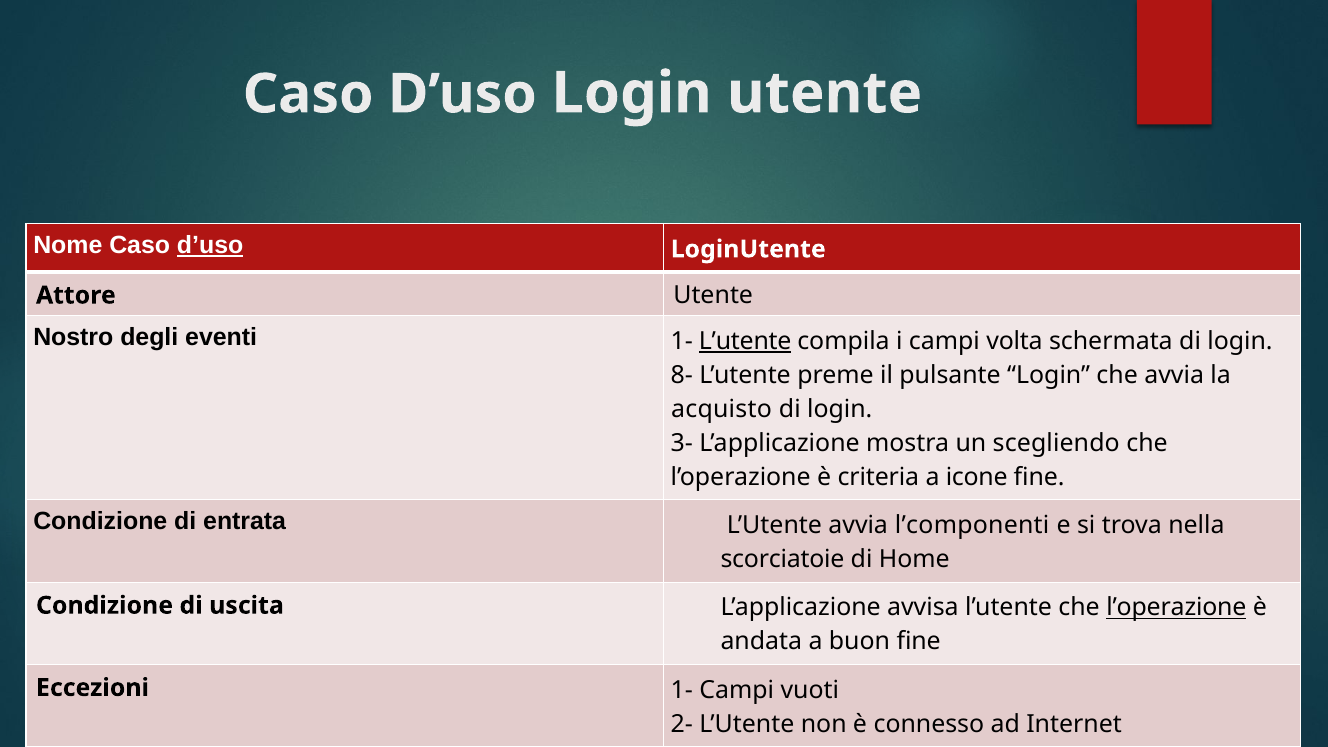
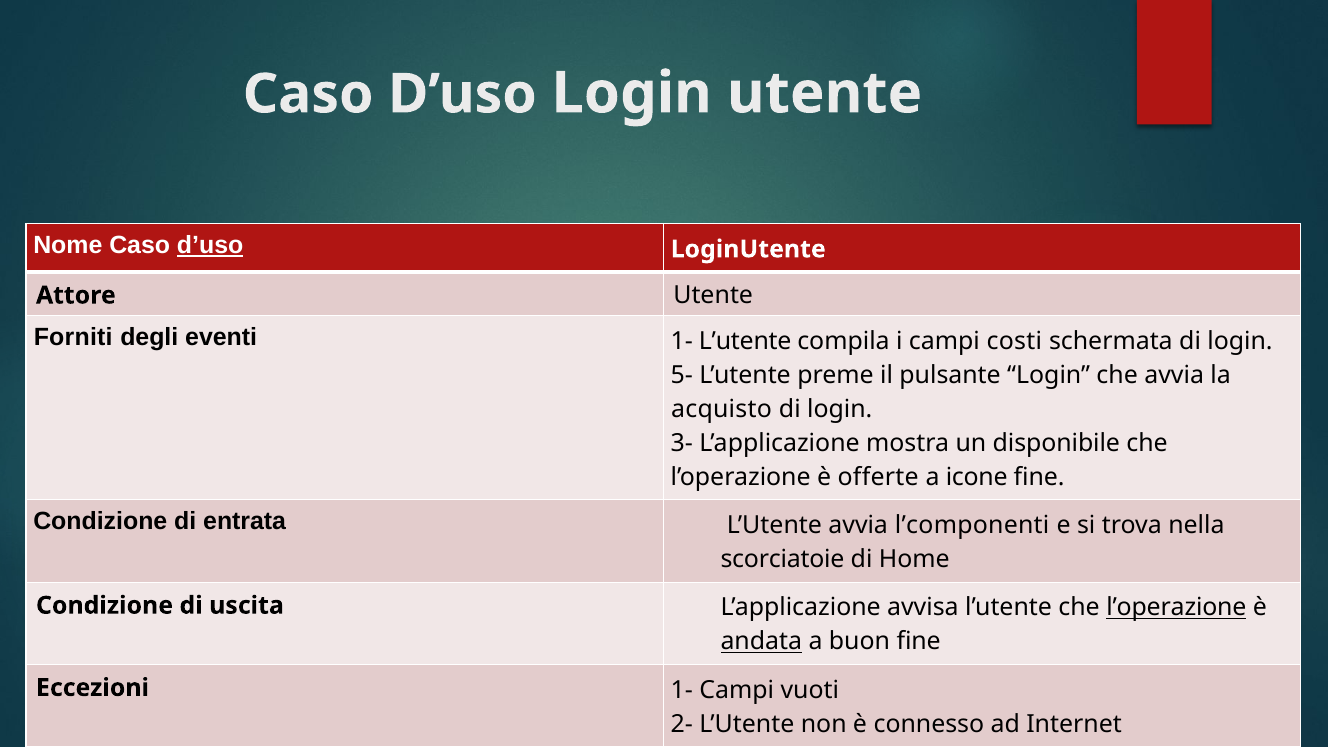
Nostro: Nostro -> Forniti
L’utente at (745, 341) underline: present -> none
volta: volta -> costi
8-: 8- -> 5-
scegliendo: scegliendo -> disponibile
criteria: criteria -> offerte
andata underline: none -> present
